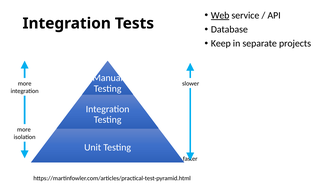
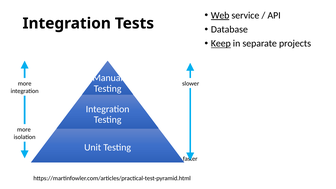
Keep underline: none -> present
